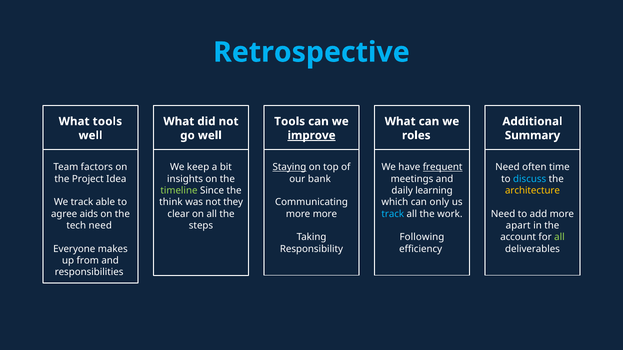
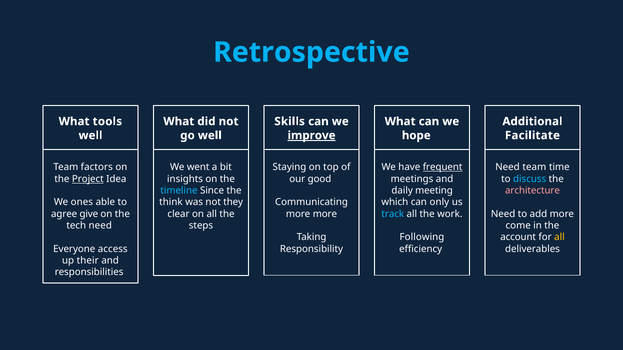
Tools at (290, 122): Tools -> Skills
roles: roles -> hope
Summary: Summary -> Facilitate
keep: keep -> went
Staying underline: present -> none
Need often: often -> team
Project underline: none -> present
bank: bank -> good
timeline colour: light green -> light blue
learning: learning -> meeting
architecture colour: yellow -> pink
We track: track -> ones
aids: aids -> give
apart: apart -> come
all at (559, 238) colour: light green -> yellow
makes: makes -> access
from: from -> their
